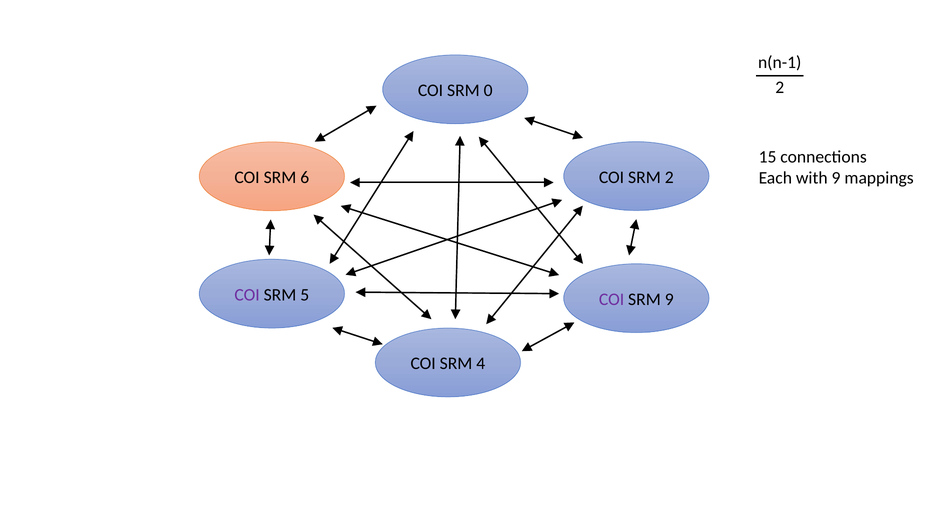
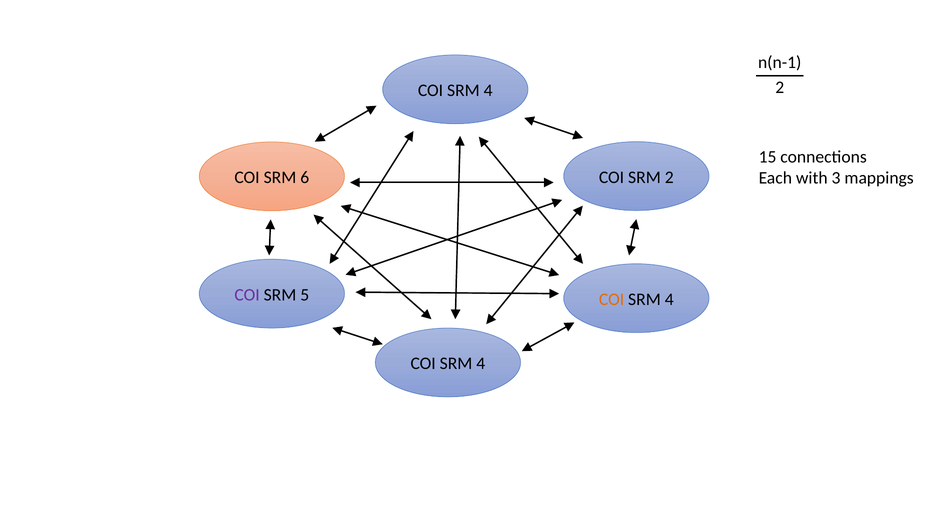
0 at (488, 90): 0 -> 4
with 9: 9 -> 3
COI at (612, 299) colour: purple -> orange
9 at (669, 299): 9 -> 4
